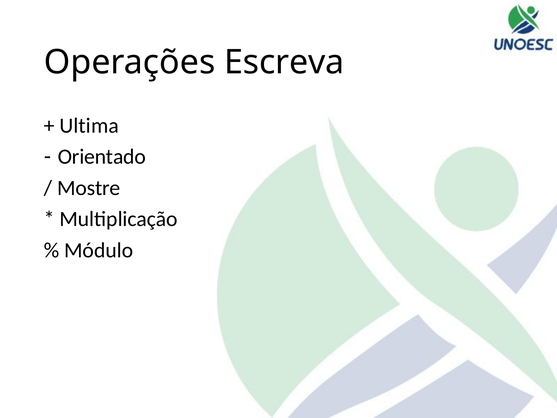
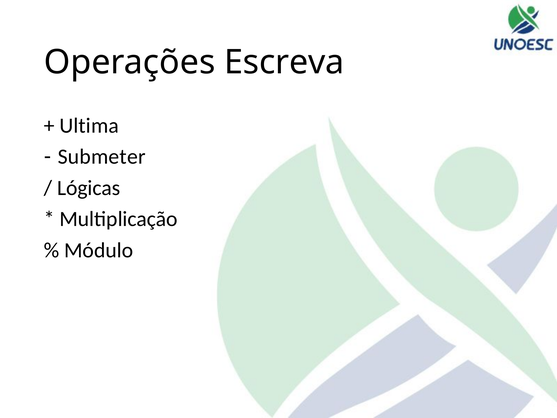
Orientado: Orientado -> Submeter
Mostre: Mostre -> Lógicas
